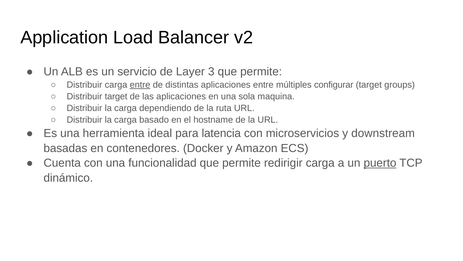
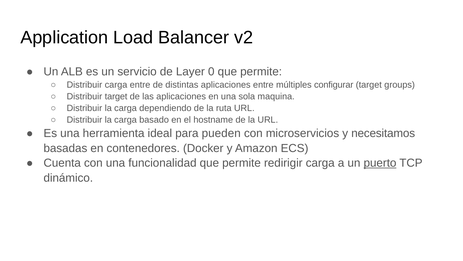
3: 3 -> 0
entre at (140, 85) underline: present -> none
latencia: latencia -> pueden
downstream: downstream -> necesitamos
